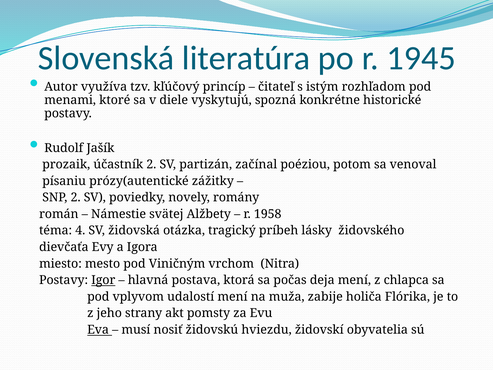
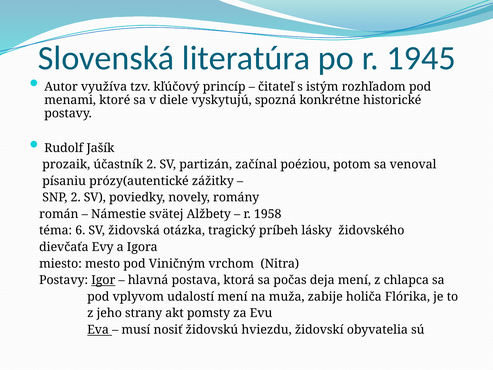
4: 4 -> 6
